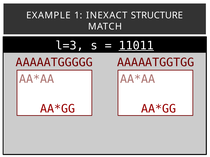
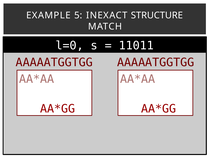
1: 1 -> 5
l=3: l=3 -> l=0
11011 underline: present -> none
AAAAATGGGGG at (54, 63): AAAAATGGGGG -> AAAAATGGTGG
